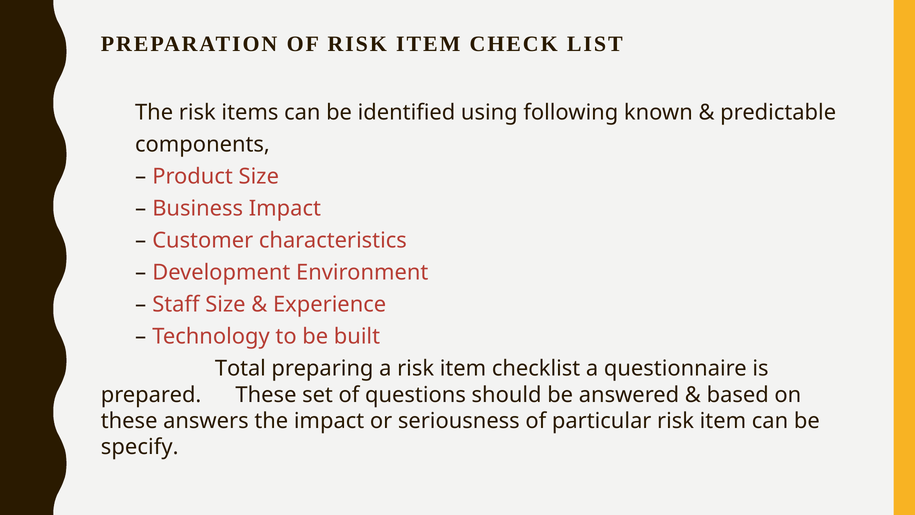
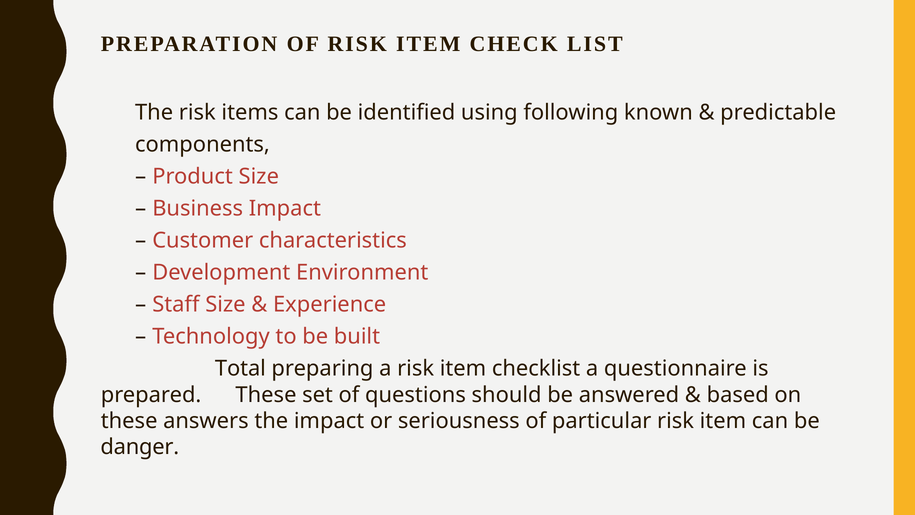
specify: specify -> danger
